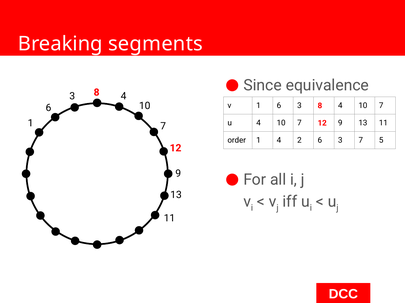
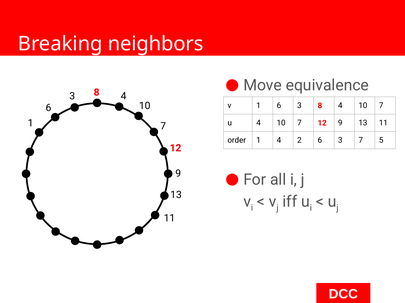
segments: segments -> neighbors
Since: Since -> Move
